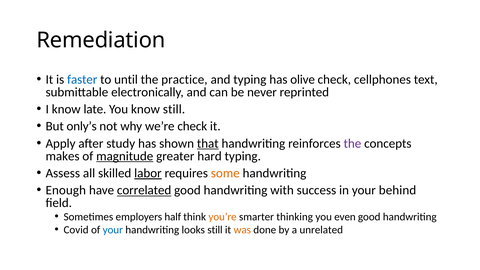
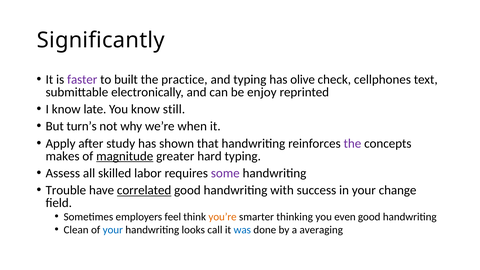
Remediation: Remediation -> Significantly
faster colour: blue -> purple
until: until -> built
never: never -> enjoy
only’s: only’s -> turn’s
we’re check: check -> when
that underline: present -> none
labor underline: present -> none
some colour: orange -> purple
Enough: Enough -> Trouble
behind: behind -> change
half: half -> feel
Covid: Covid -> Clean
looks still: still -> call
was colour: orange -> blue
unrelated: unrelated -> averaging
